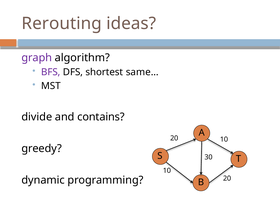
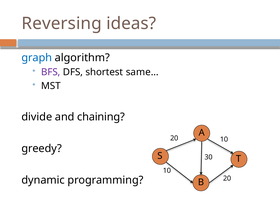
Rerouting: Rerouting -> Reversing
graph colour: purple -> blue
contains: contains -> chaining
